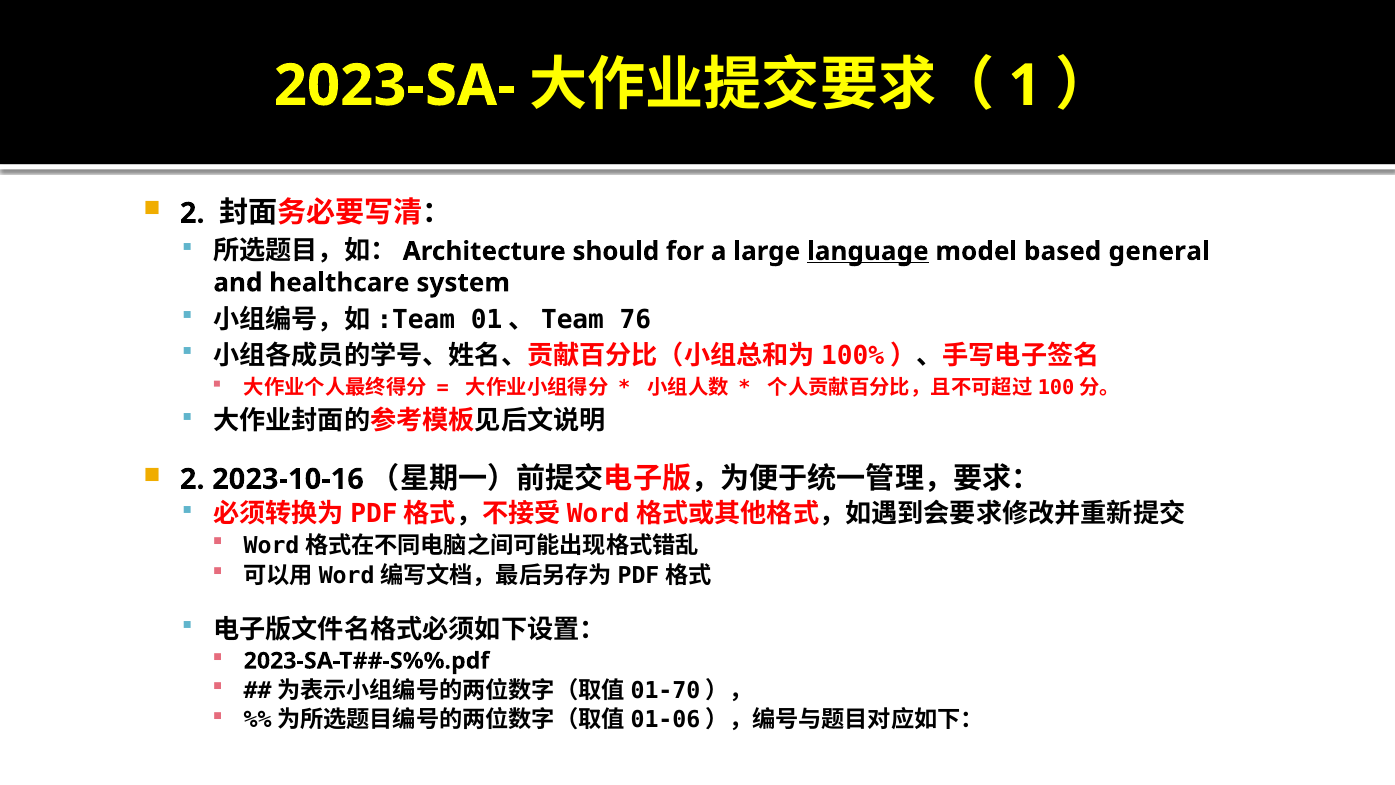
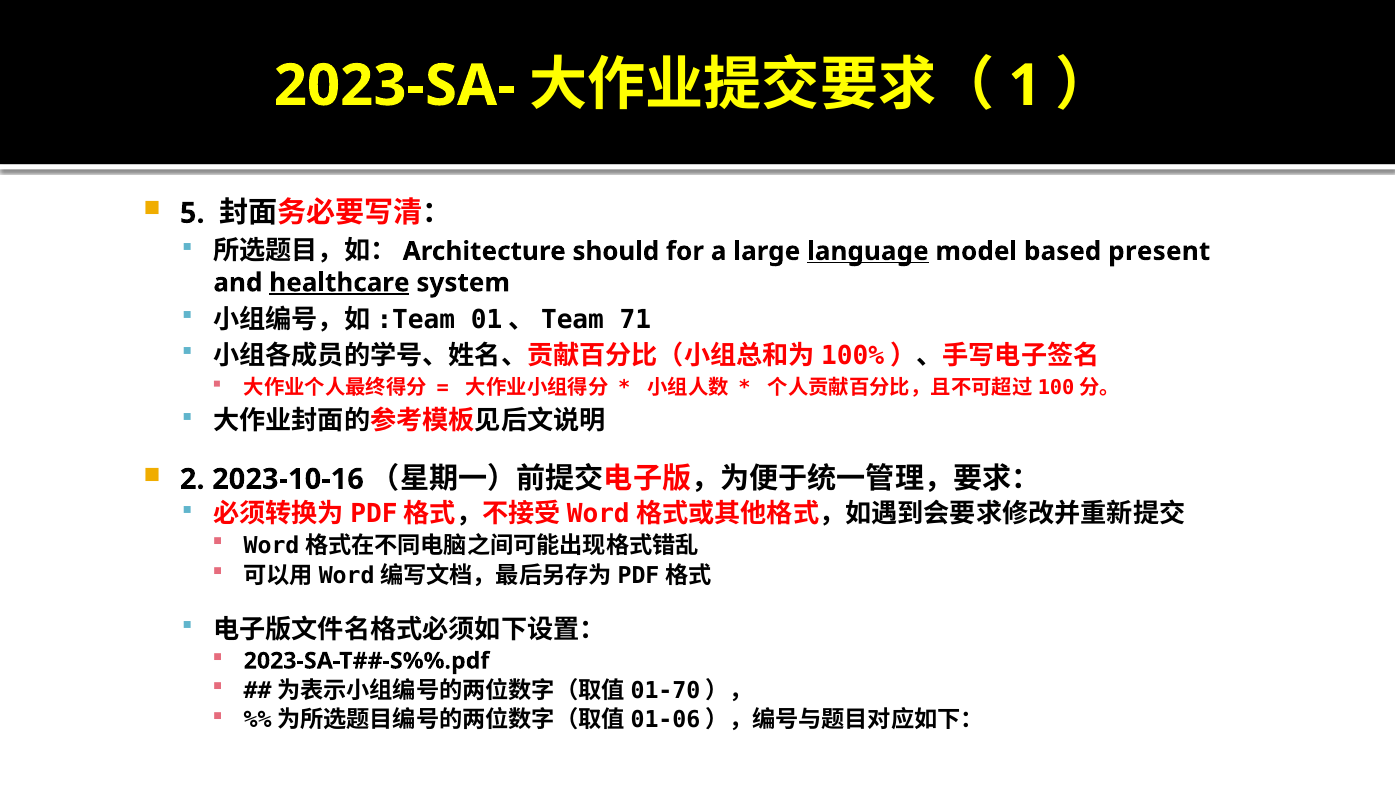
2 at (192, 213): 2 -> 5
general: general -> present
healthcare underline: none -> present
76: 76 -> 71
